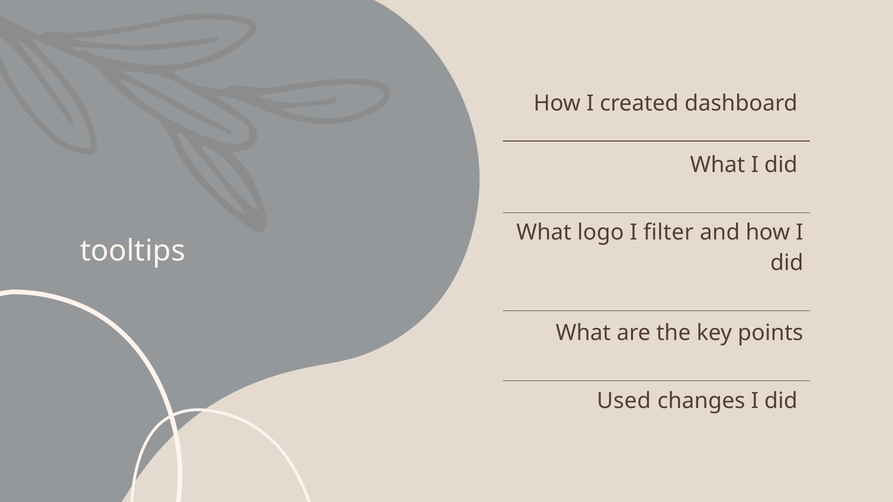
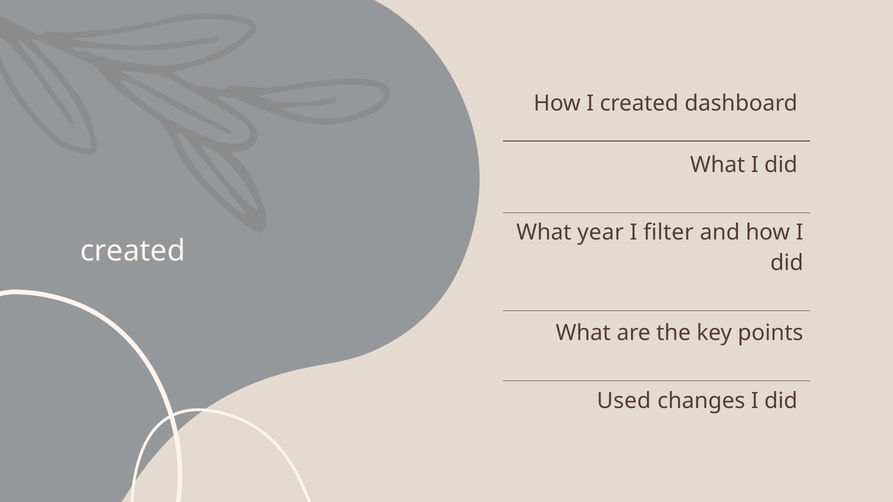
logo: logo -> year
tooltips at (133, 251): tooltips -> created
